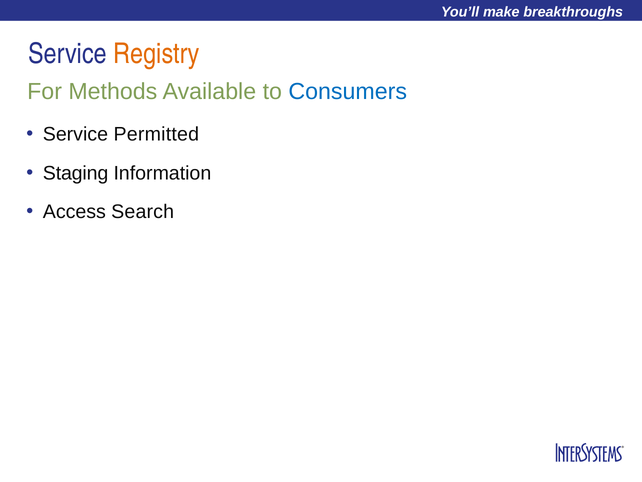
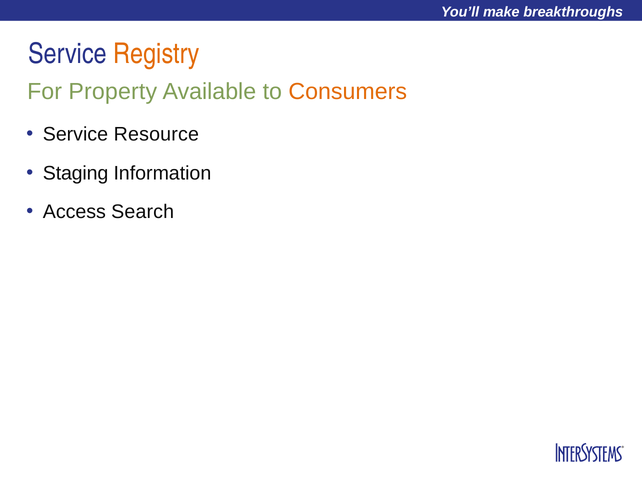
Methods: Methods -> Property
Consumers colour: blue -> orange
Permitted: Permitted -> Resource
